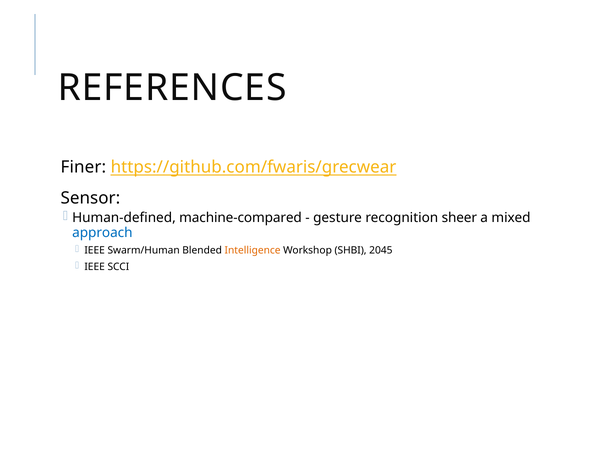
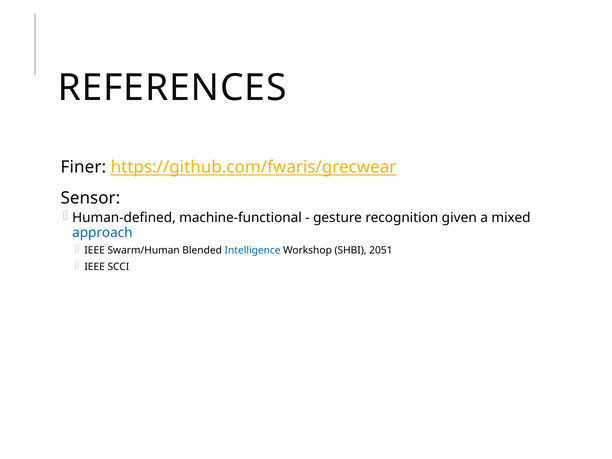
machine-compared: machine-compared -> machine-functional
sheer: sheer -> given
Intelligence colour: orange -> blue
2045: 2045 -> 2051
